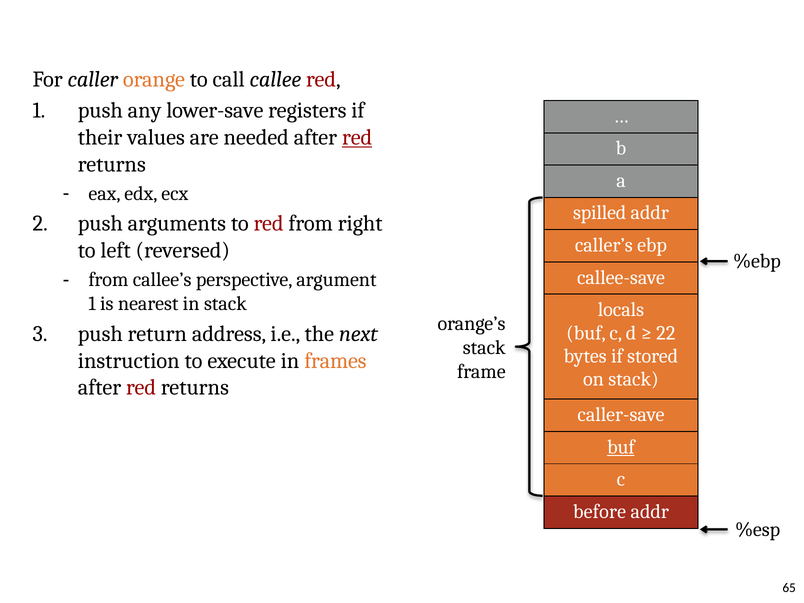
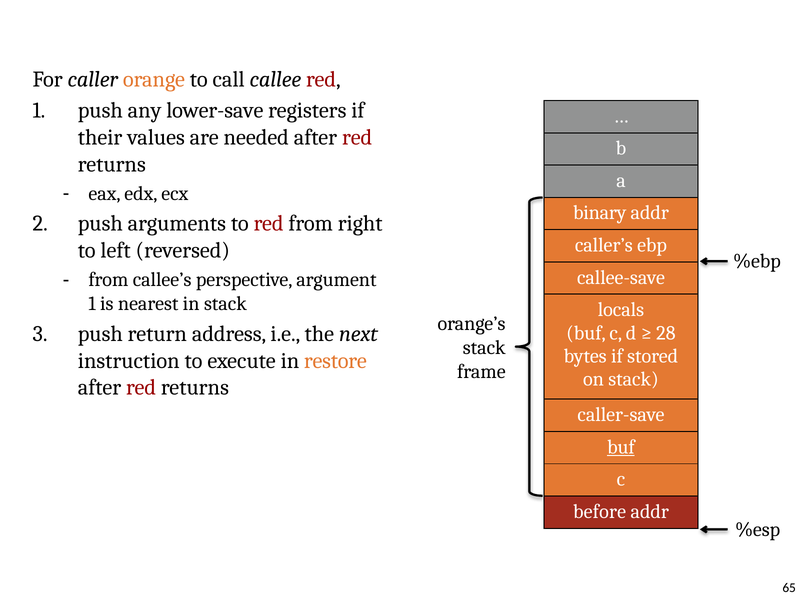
red at (357, 137) underline: present -> none
spilled: spilled -> binary
22: 22 -> 28
frames: frames -> restore
